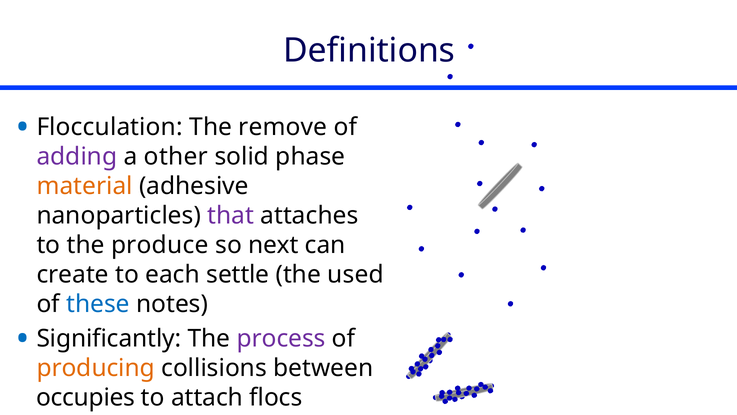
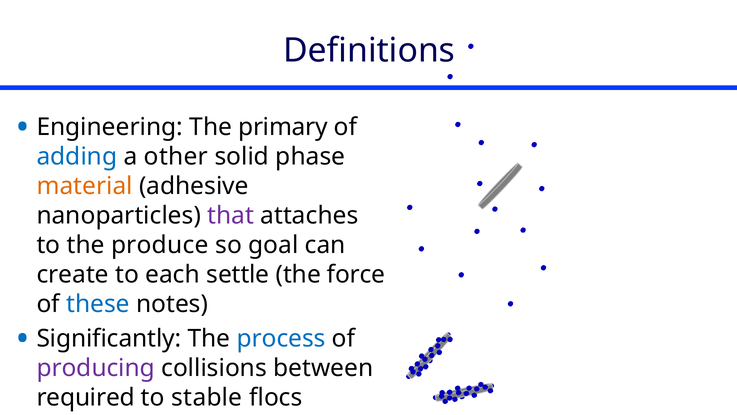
Flocculation: Flocculation -> Engineering
remove: remove -> primary
adding colour: purple -> blue
so next: next -> goal
used: used -> force
process colour: purple -> blue
producing colour: orange -> purple
occupies: occupies -> required
attach: attach -> stable
